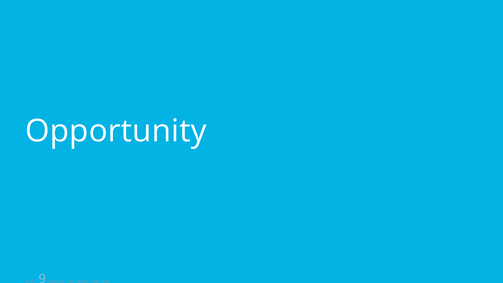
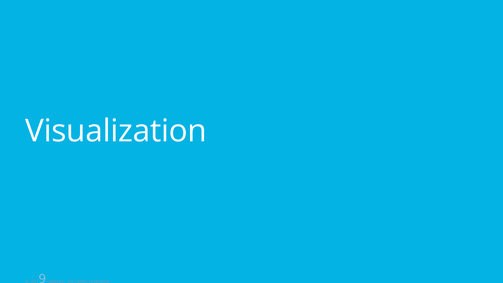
Opportunity: Opportunity -> Visualization
